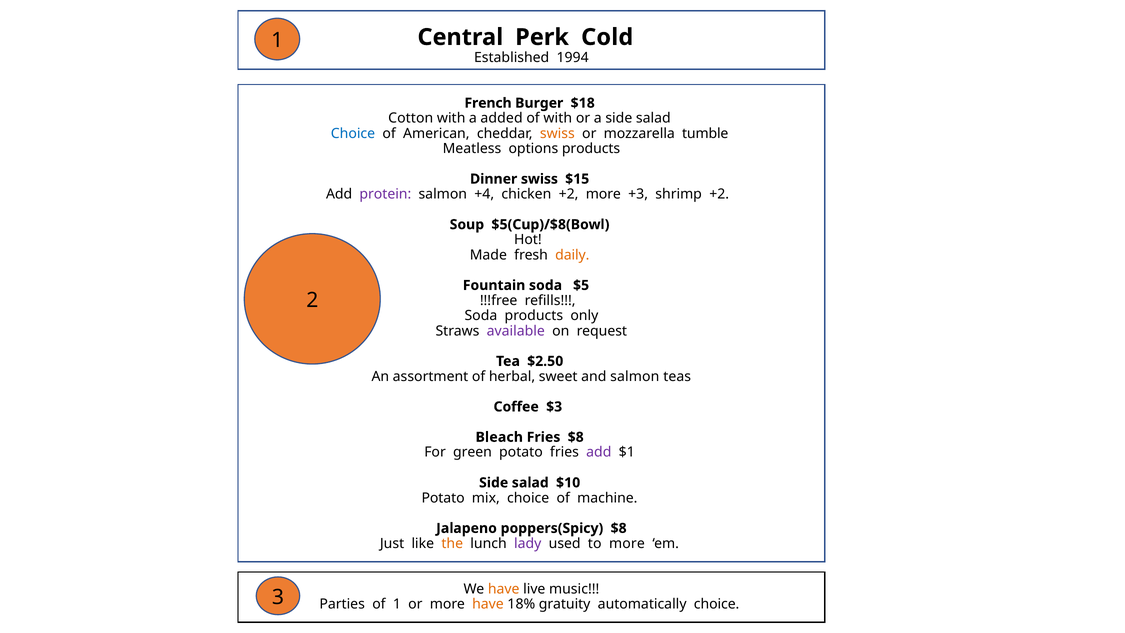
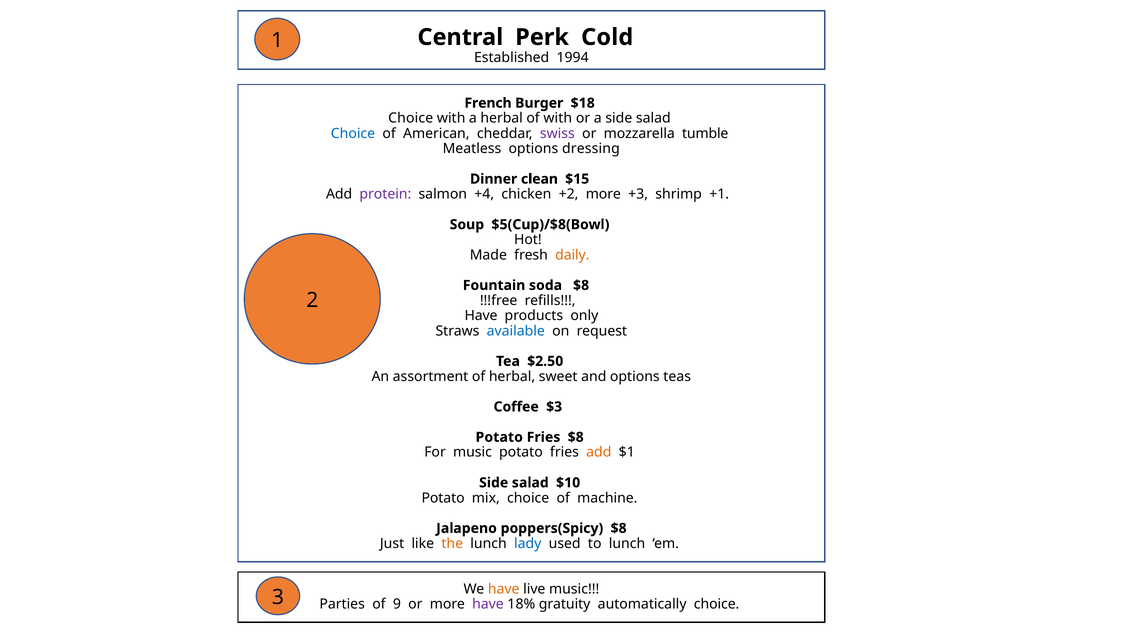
Cotton at (411, 118): Cotton -> Choice
a added: added -> herbal
swiss at (557, 133) colour: orange -> purple
options products: products -> dressing
Dinner swiss: swiss -> clean
shrimp +2: +2 -> +1
soda $5: $5 -> $8
Soda at (481, 316): Soda -> Have
available colour: purple -> blue
and salmon: salmon -> options
Bleach at (499, 437): Bleach -> Potato
For green: green -> music
add at (599, 452) colour: purple -> orange
lady colour: purple -> blue
to more: more -> lunch
of 1: 1 -> 9
have at (488, 604) colour: orange -> purple
